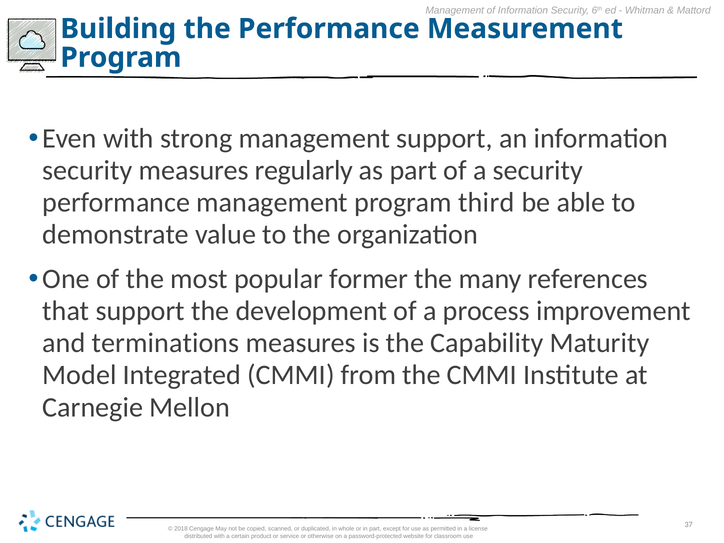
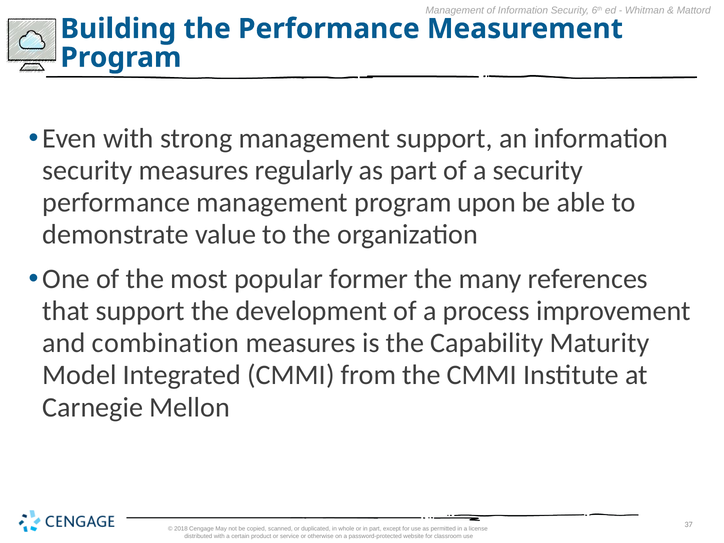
third: third -> upon
terminations: terminations -> combination
